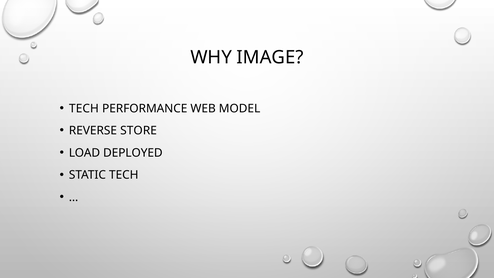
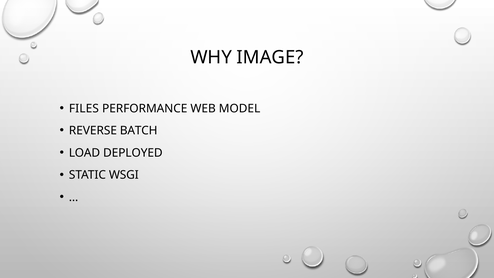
TECH at (84, 108): TECH -> FILES
STORE: STORE -> BATCH
STATIC TECH: TECH -> WSGI
